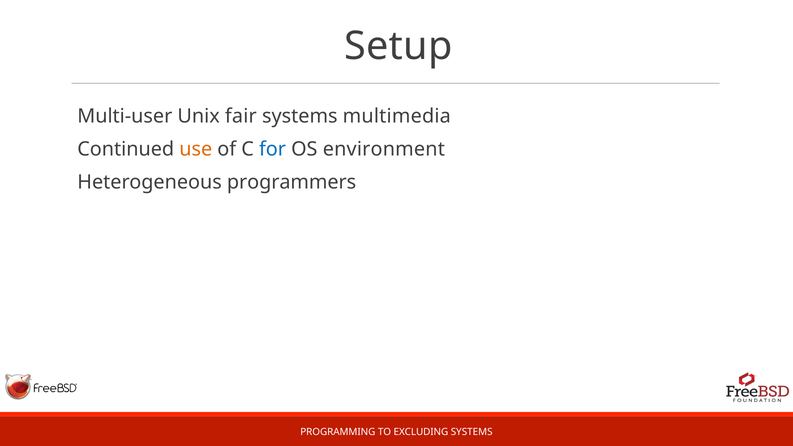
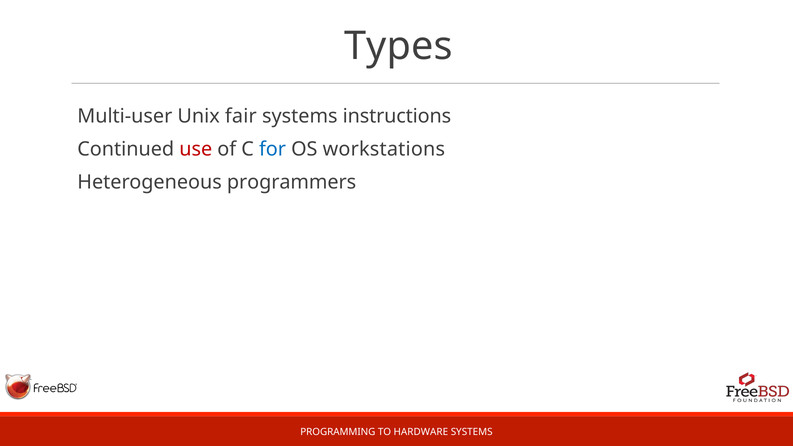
Setup: Setup -> Types
multimedia: multimedia -> instructions
use colour: orange -> red
environment: environment -> workstations
EXCLUDING: EXCLUDING -> HARDWARE
